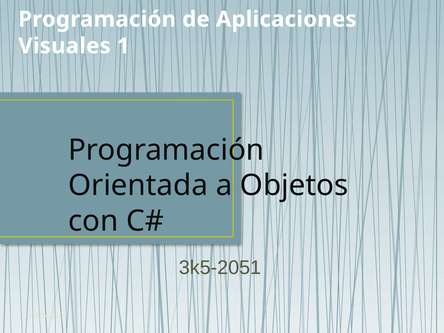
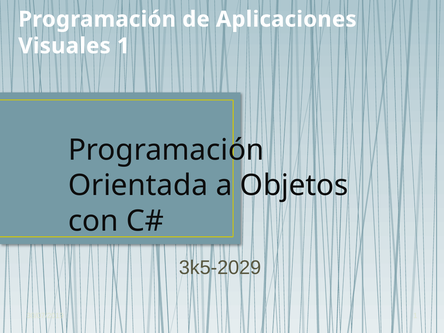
3k5-2051: 3k5-2051 -> 3k5-2029
